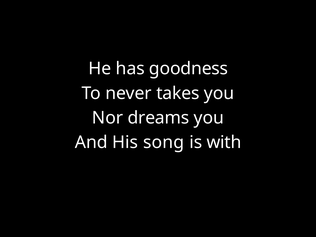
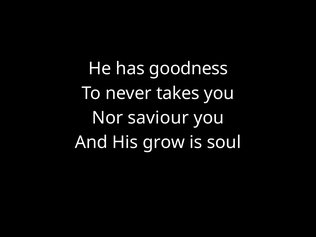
dreams: dreams -> saviour
song: song -> grow
with: with -> soul
